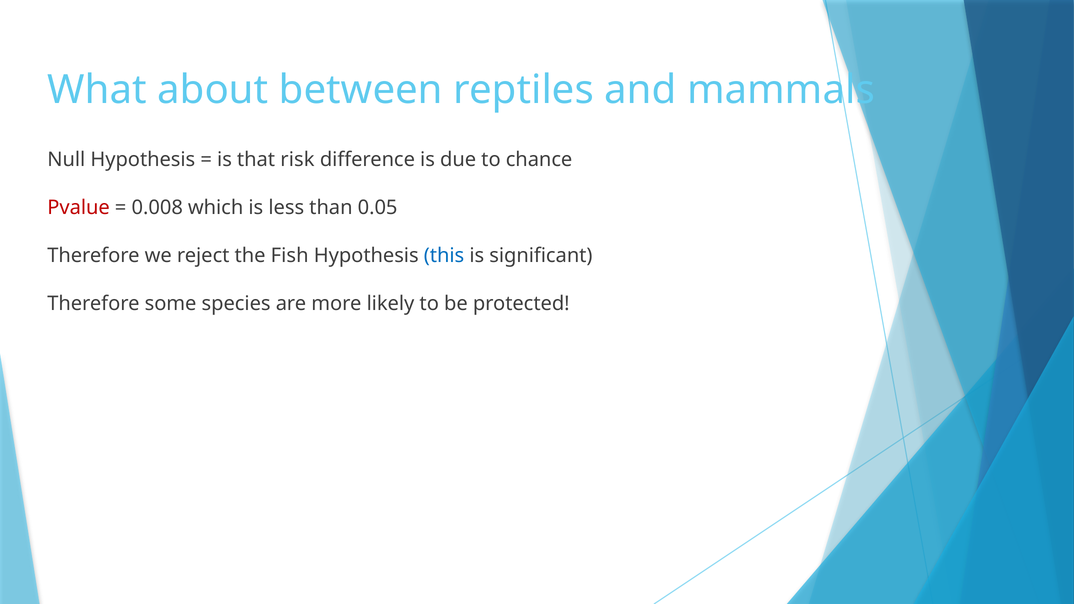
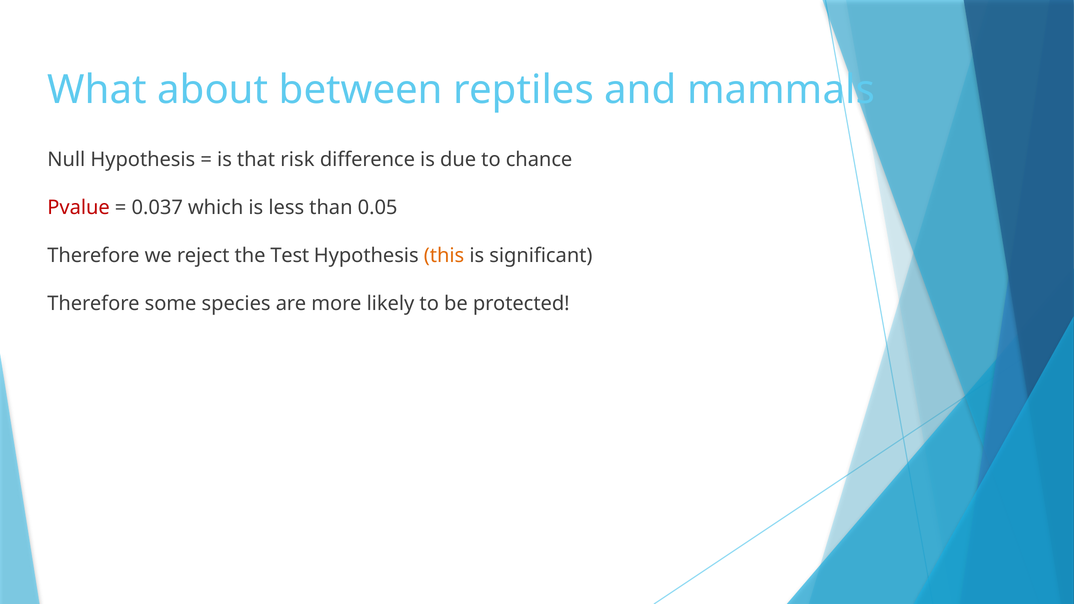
0.008: 0.008 -> 0.037
Fish: Fish -> Test
this colour: blue -> orange
